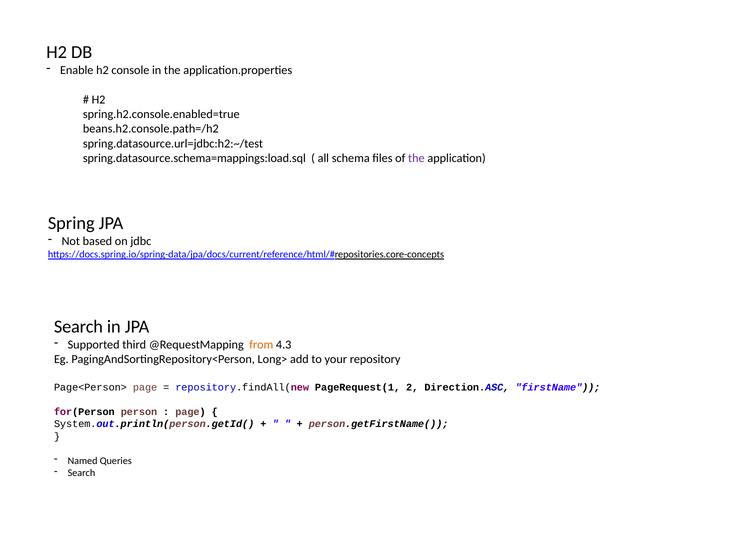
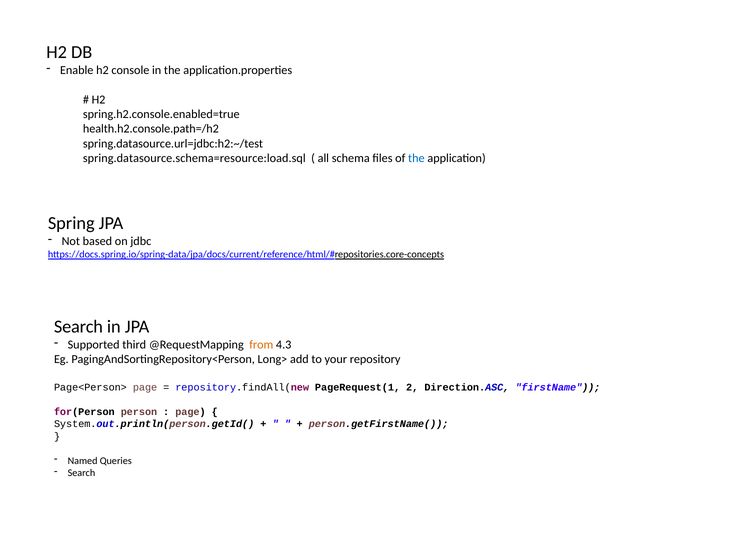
beans.h2.console.path=/h2: beans.h2.console.path=/h2 -> health.h2.console.path=/h2
spring.datasource.schema=mappings:load.sql: spring.datasource.schema=mappings:load.sql -> spring.datasource.schema=resource:load.sql
the at (416, 158) colour: purple -> blue
